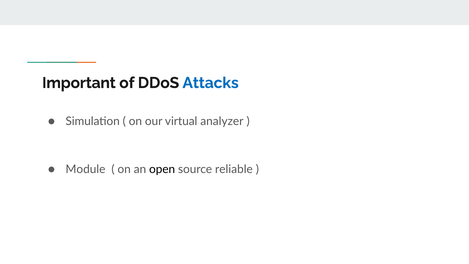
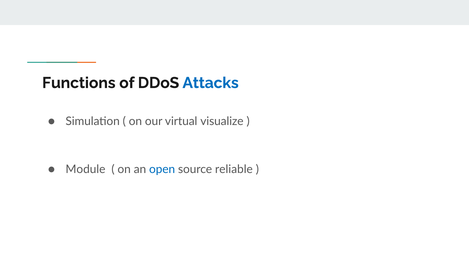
Important: Important -> Functions
analyzer: analyzer -> visualize
open colour: black -> blue
